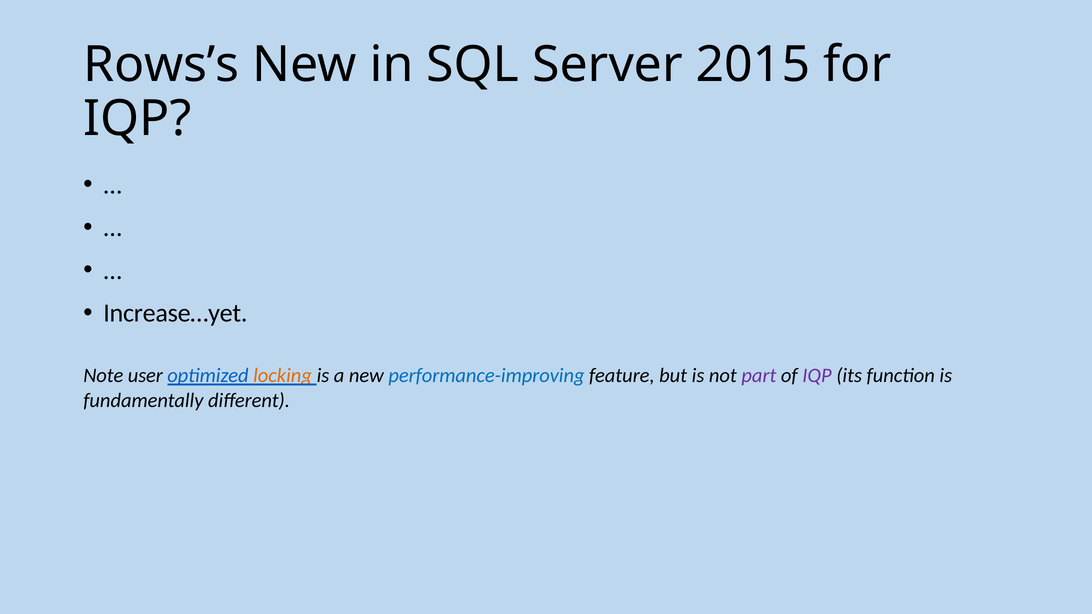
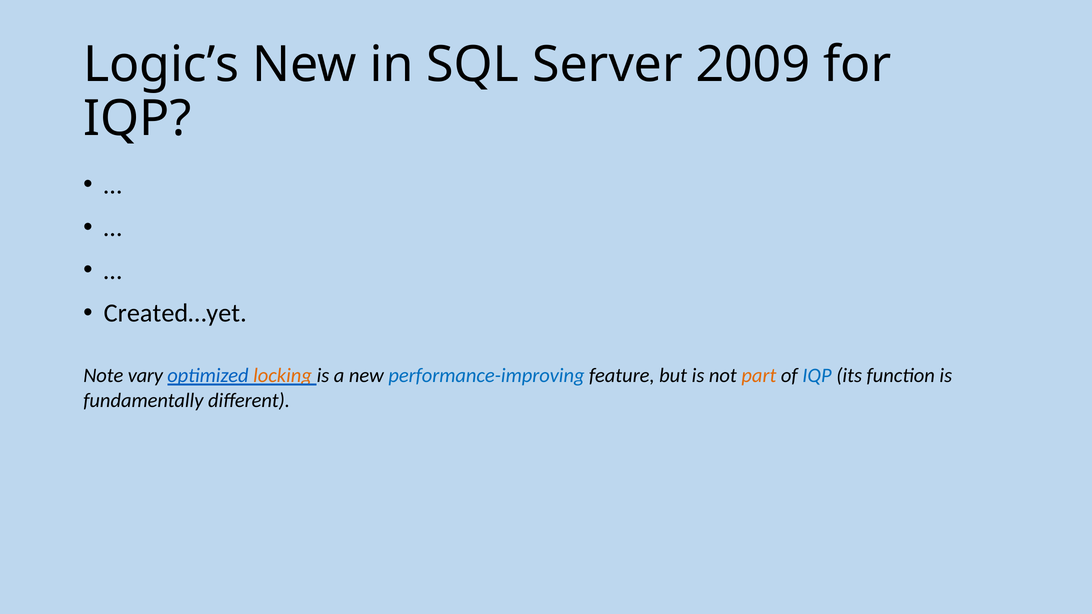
Rows’s: Rows’s -> Logic’s
2015: 2015 -> 2009
Increase…yet: Increase…yet -> Created…yet
user: user -> vary
part colour: purple -> orange
IQP at (817, 376) colour: purple -> blue
